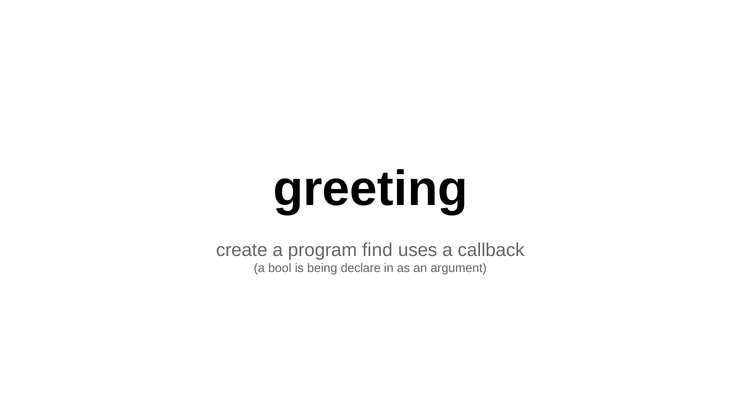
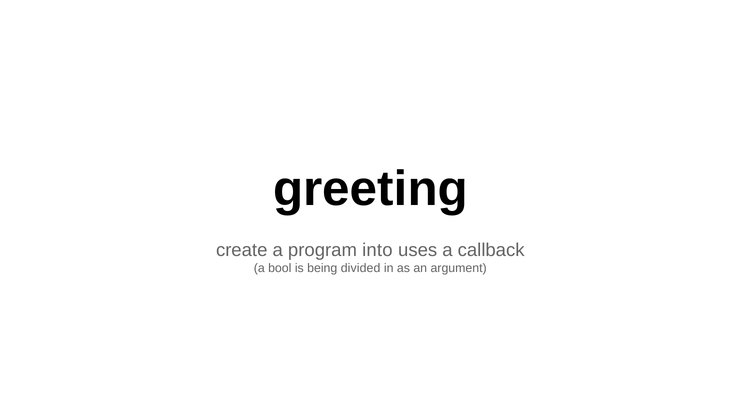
find: find -> into
declare: declare -> divided
